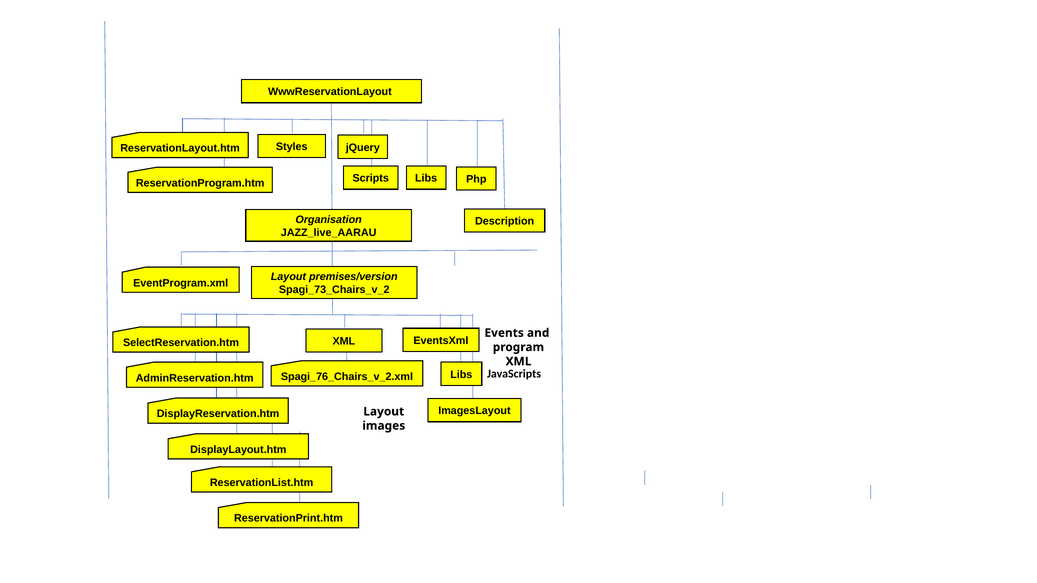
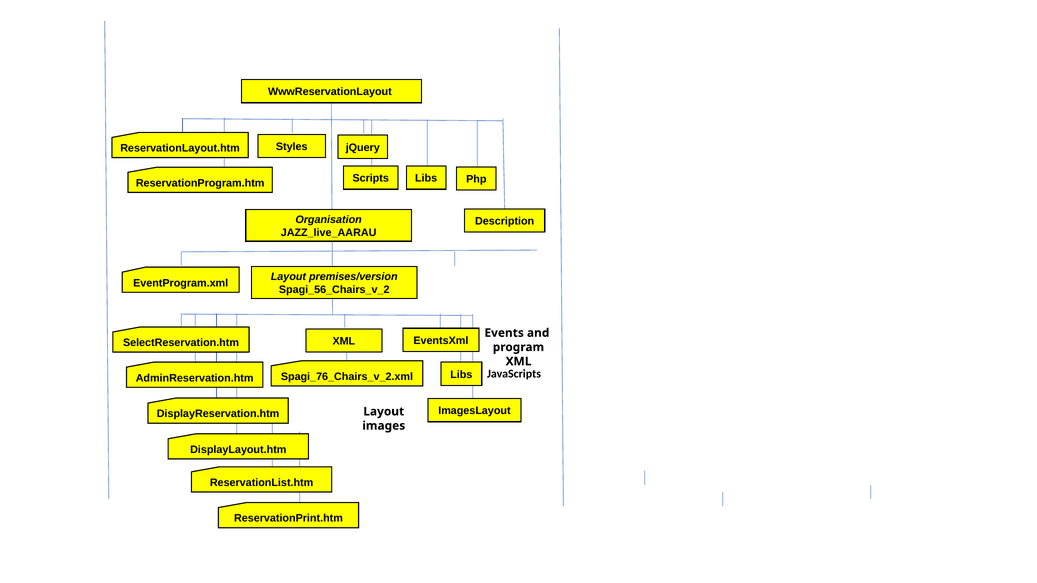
Spagi_73_Chairs_v_2: Spagi_73_Chairs_v_2 -> Spagi_56_Chairs_v_2
